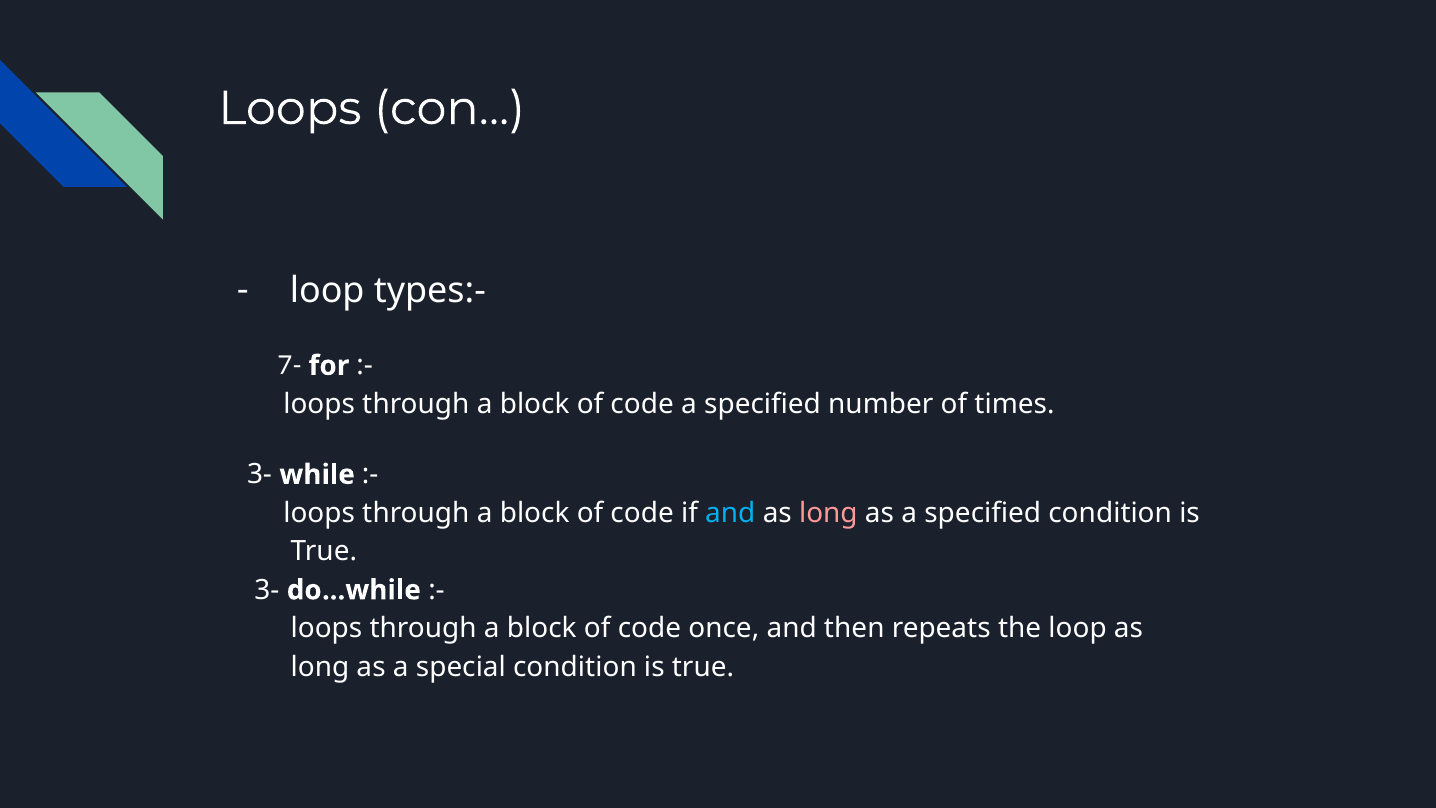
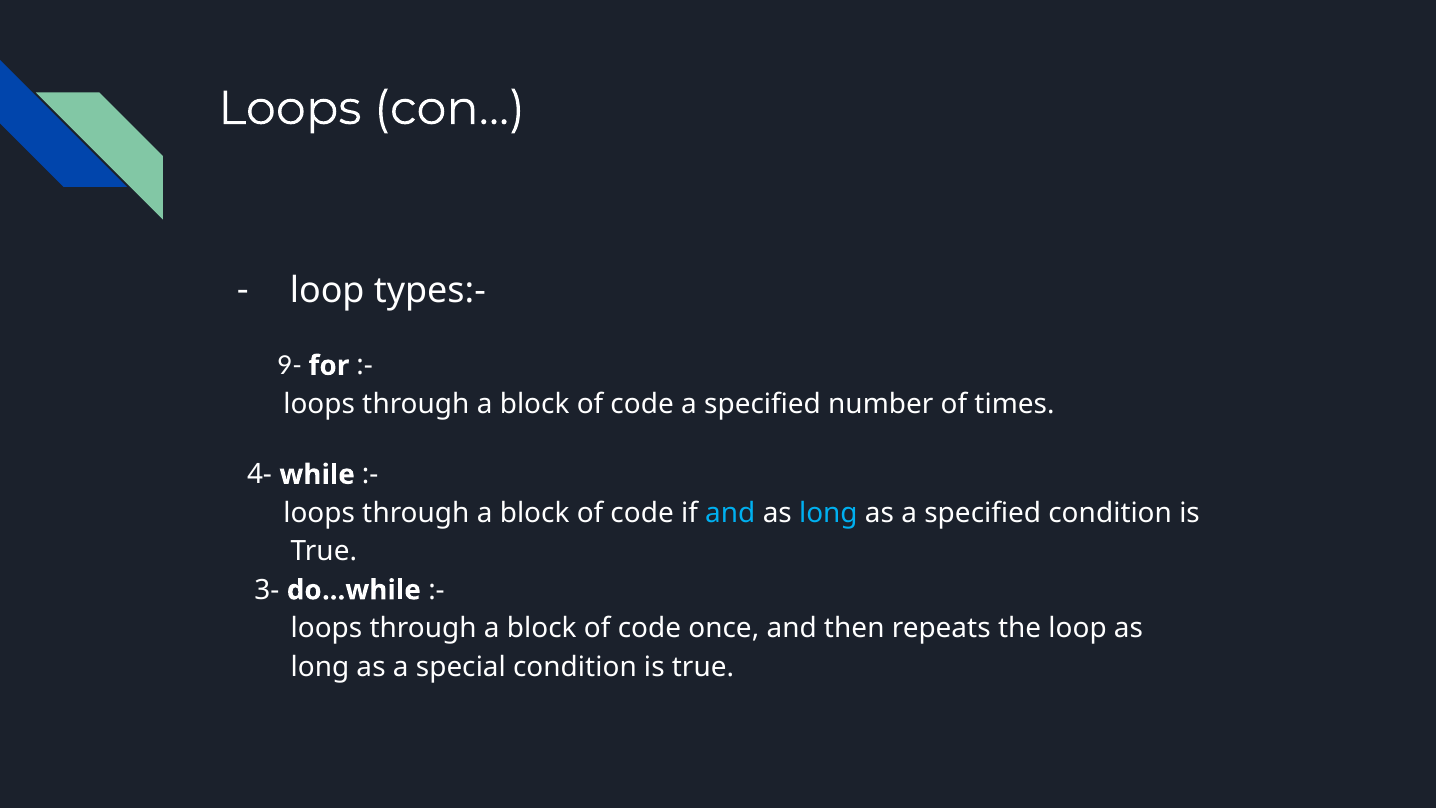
7-: 7- -> 9-
3- at (259, 475): 3- -> 4-
long at (828, 513) colour: pink -> light blue
